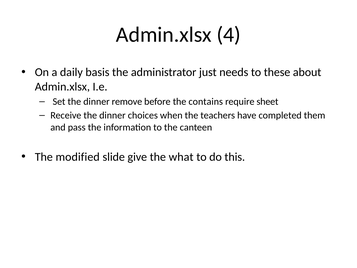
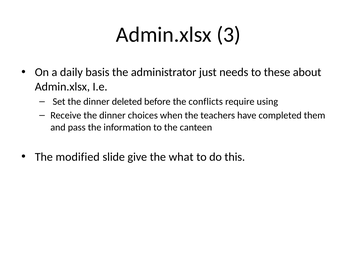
4: 4 -> 3
remove: remove -> deleted
contains: contains -> conflicts
sheet: sheet -> using
